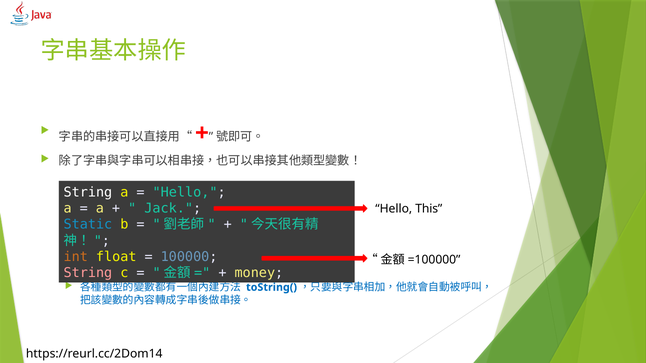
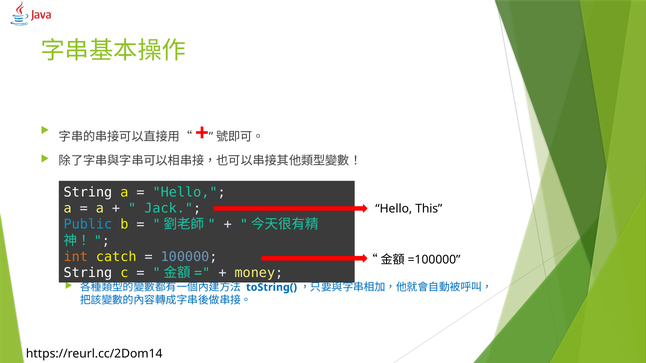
Static: Static -> Public
float: float -> catch
String at (88, 273) colour: pink -> white
